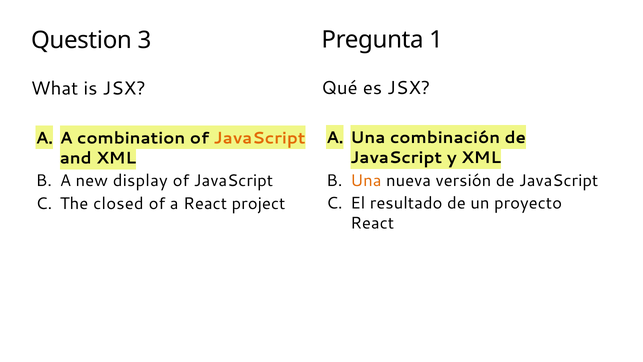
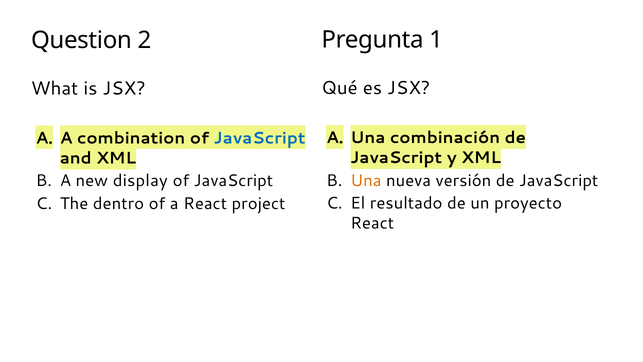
3: 3 -> 2
JavaScript at (260, 138) colour: orange -> blue
closed: closed -> dentro
